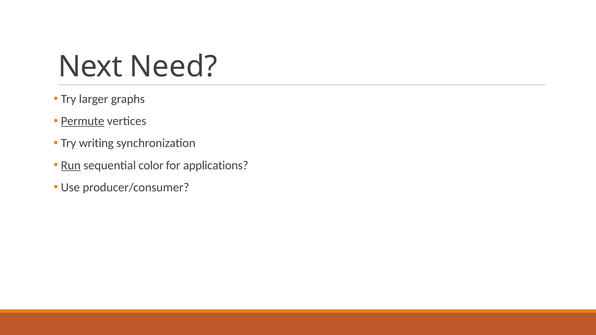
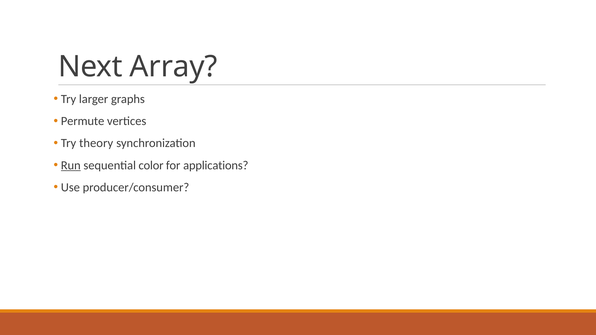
Need: Need -> Array
Permute underline: present -> none
writing: writing -> theory
